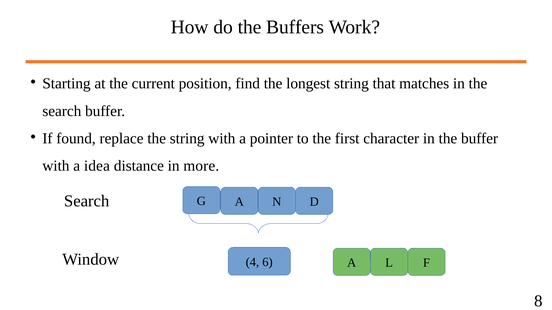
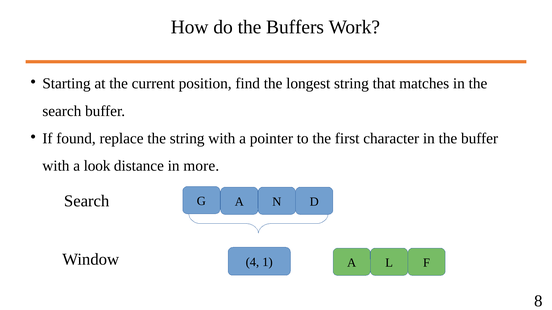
idea: idea -> look
6: 6 -> 1
